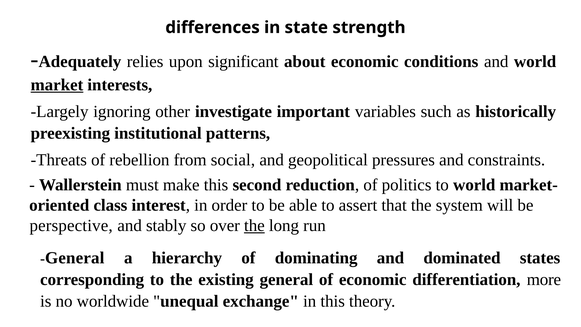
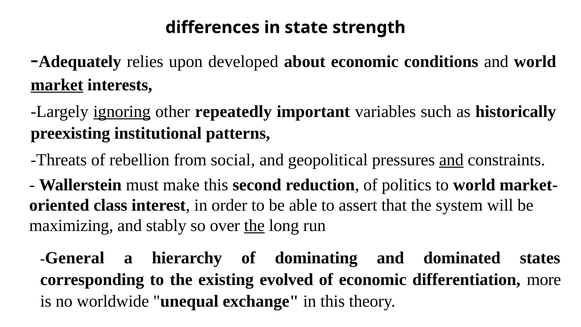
significant: significant -> developed
ignoring underline: none -> present
investigate: investigate -> repeatedly
and at (451, 160) underline: none -> present
perspective: perspective -> maximizing
existing general: general -> evolved
